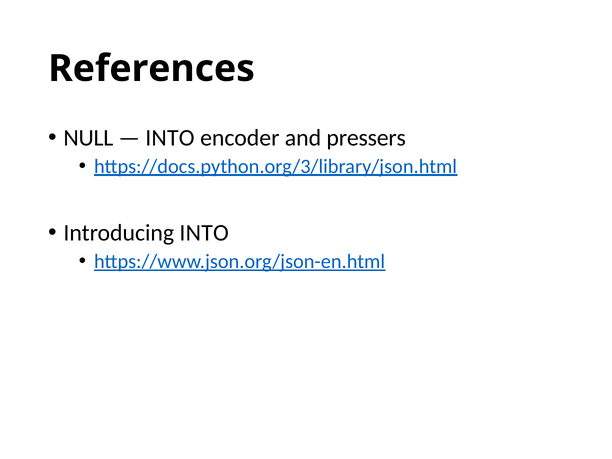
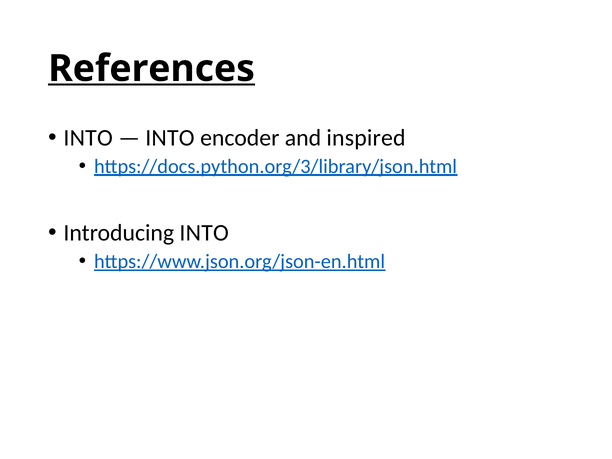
References underline: none -> present
NULL at (88, 138): NULL -> INTO
pressers: pressers -> inspired
